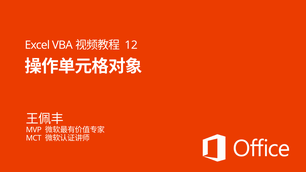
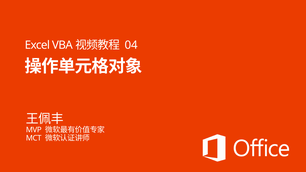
12: 12 -> 04
